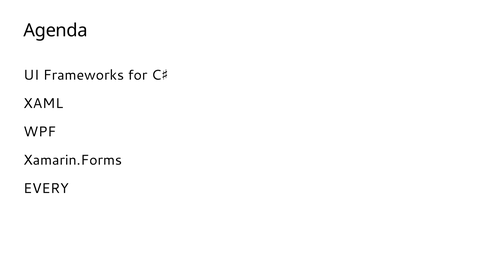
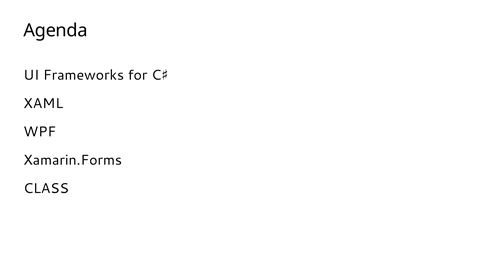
EVERY: EVERY -> CLASS
